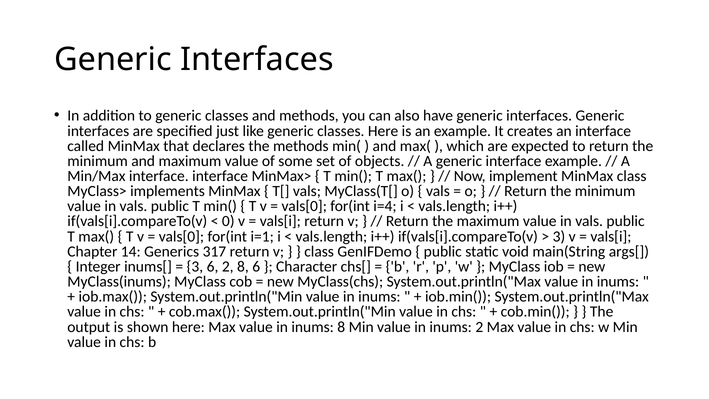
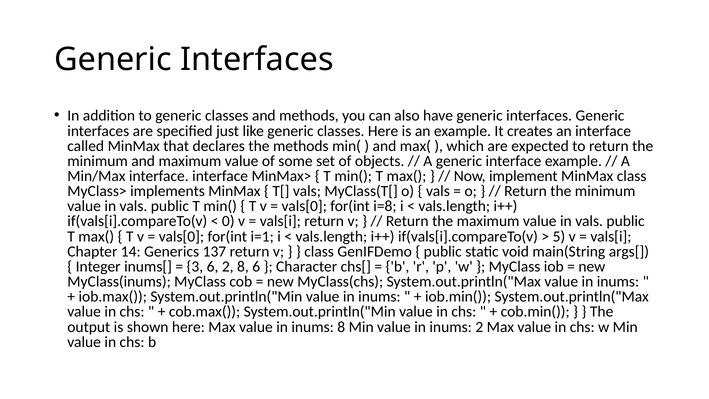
i=4: i=4 -> i=8
3 at (559, 236): 3 -> 5
317: 317 -> 137
